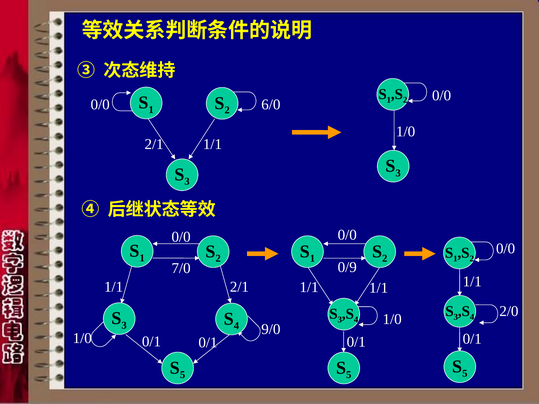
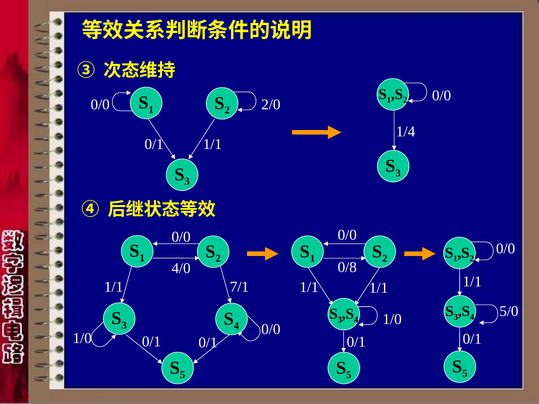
6/0: 6/0 -> 2/0
1/0 at (406, 132): 1/0 -> 1/4
2/1 at (154, 144): 2/1 -> 0/1
0/9: 0/9 -> 0/8
7/0: 7/0 -> 4/0
1/1 2/1: 2/1 -> 7/1
2/0: 2/0 -> 5/0
9/0 at (271, 329): 9/0 -> 0/0
